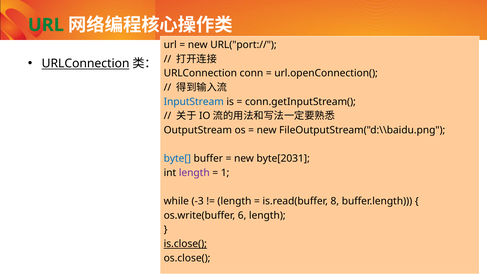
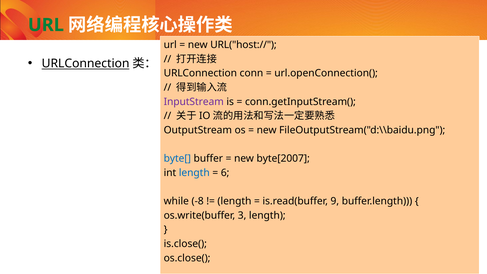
URL("port://: URL("port:// -> URL("host://
InputStream colour: blue -> purple
byte[2031: byte[2031 -> byte[2007
length at (194, 173) colour: purple -> blue
1: 1 -> 6
-3: -3 -> -8
8: 8 -> 9
6: 6 -> 3
is.close( underline: present -> none
